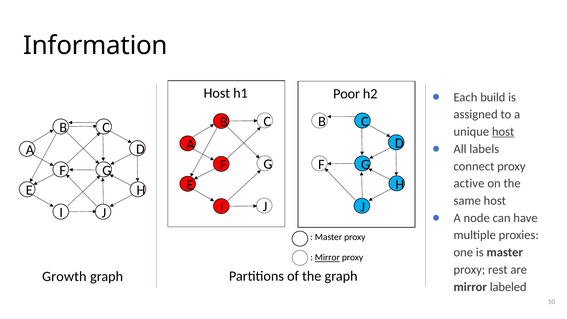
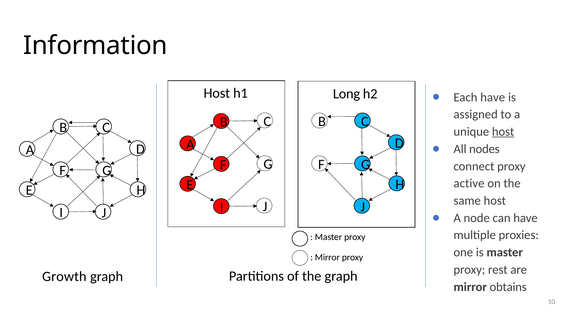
Poor: Poor -> Long
Each build: build -> have
labels: labels -> nodes
Mirror at (327, 257) underline: present -> none
labeled: labeled -> obtains
